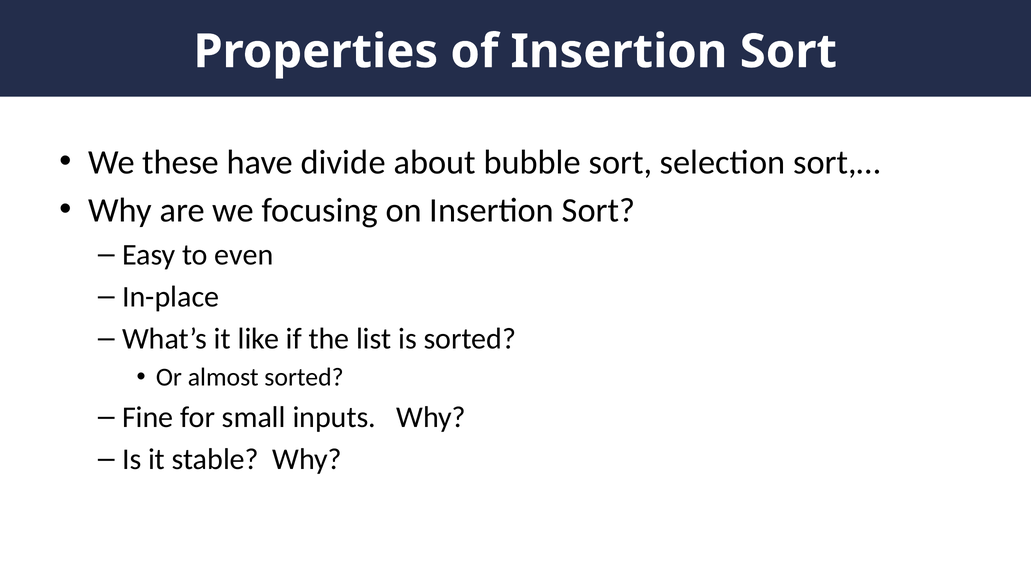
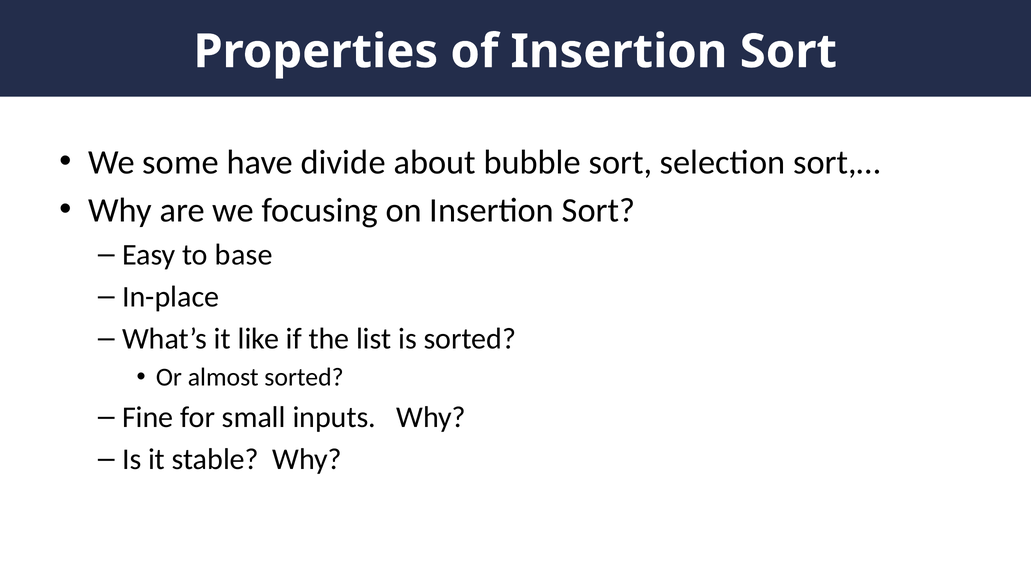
these: these -> some
even: even -> base
